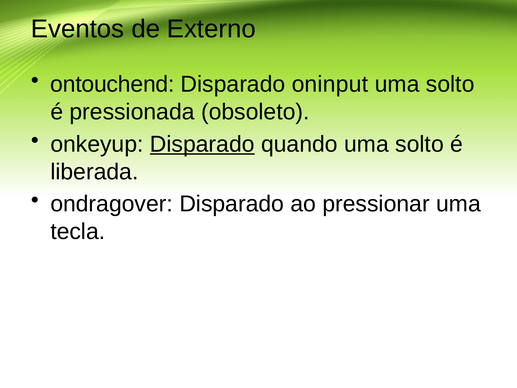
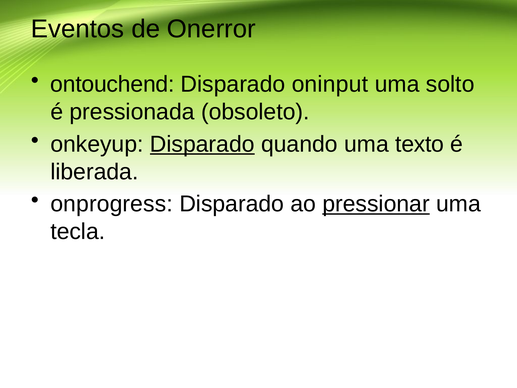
Externo: Externo -> Onerror
quando uma solto: solto -> texto
ondragover: ondragover -> onprogress
pressionar underline: none -> present
